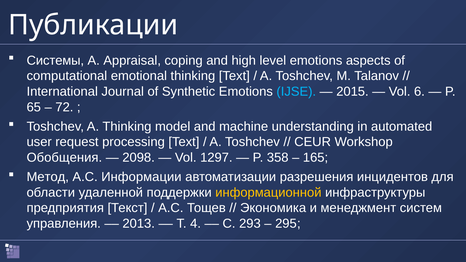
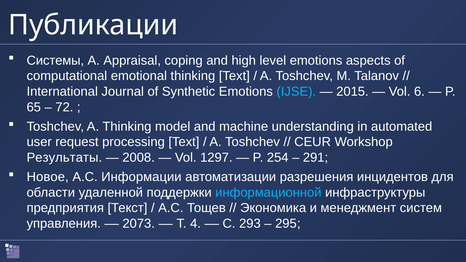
Обобщения: Обобщения -> Результаты
2098: 2098 -> 2008
358: 358 -> 254
165: 165 -> 291
Метод: Метод -> Новое
информационной colour: yellow -> light blue
2013: 2013 -> 2073
